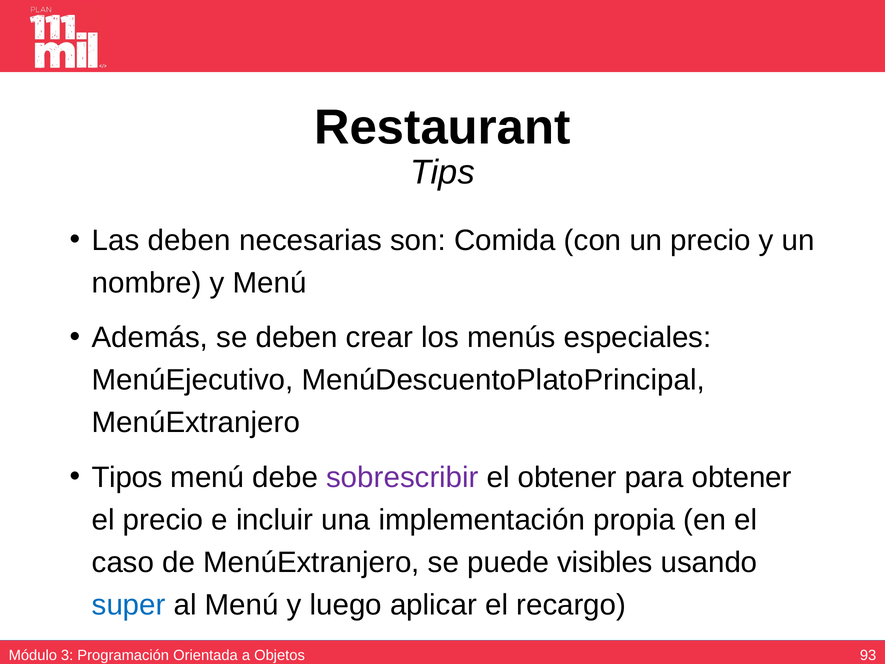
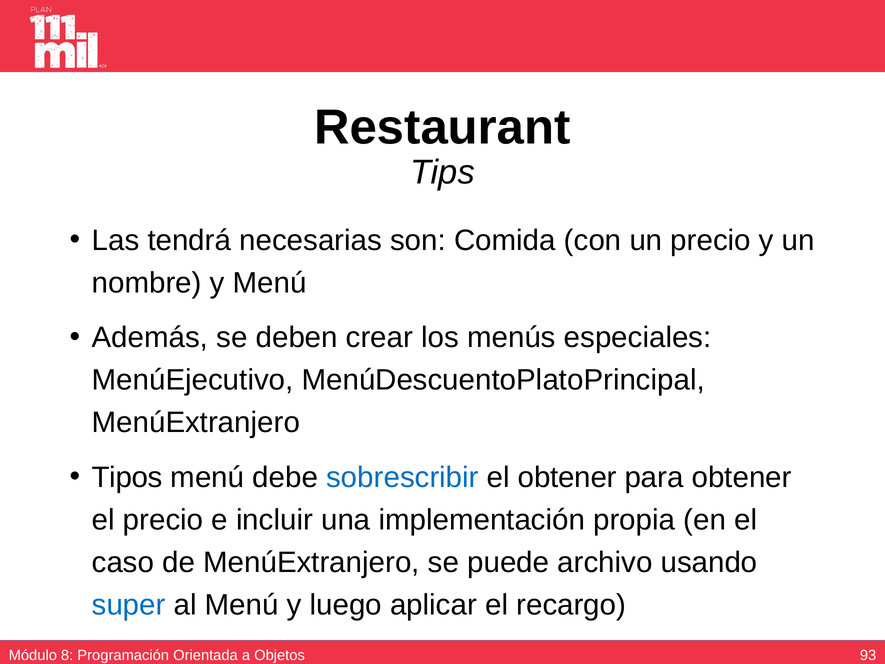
Las deben: deben -> tendrá
sobrescribir colour: purple -> blue
visibles: visibles -> archivo
3: 3 -> 8
